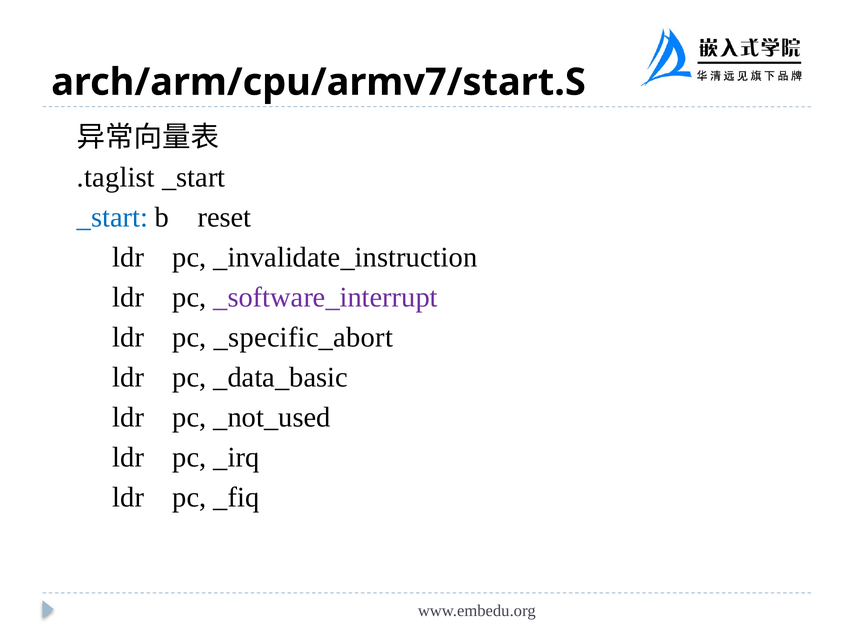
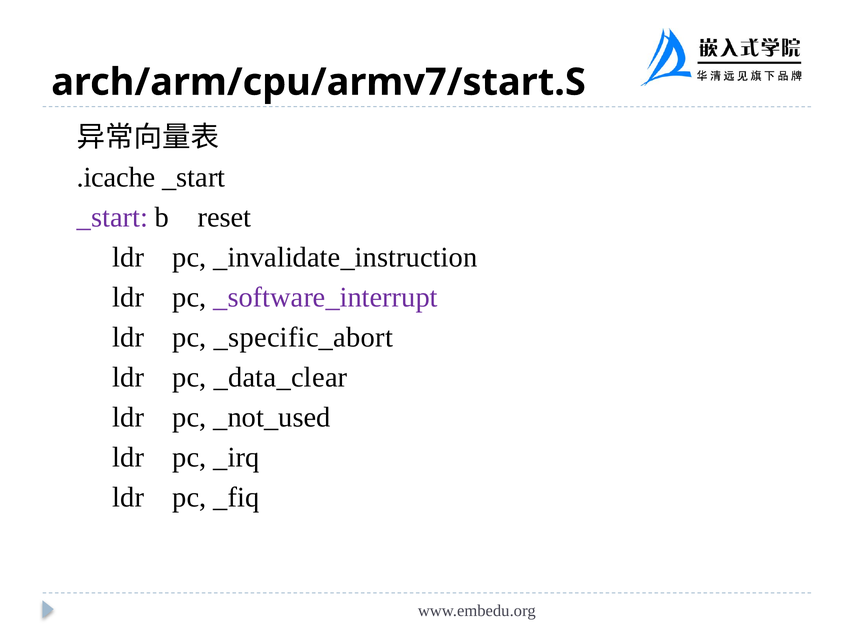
.taglist: .taglist -> .icache
_start at (112, 217) colour: blue -> purple
_data_basic: _data_basic -> _data_clear
